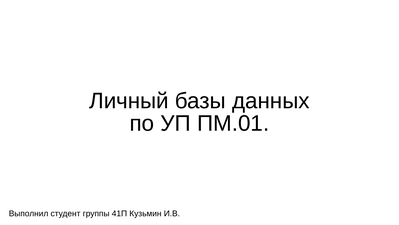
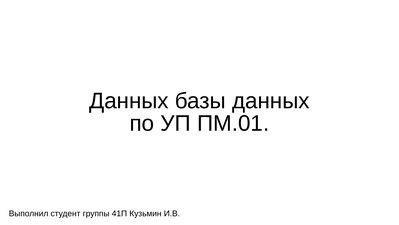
Личный at (129, 101): Личный -> Данных
